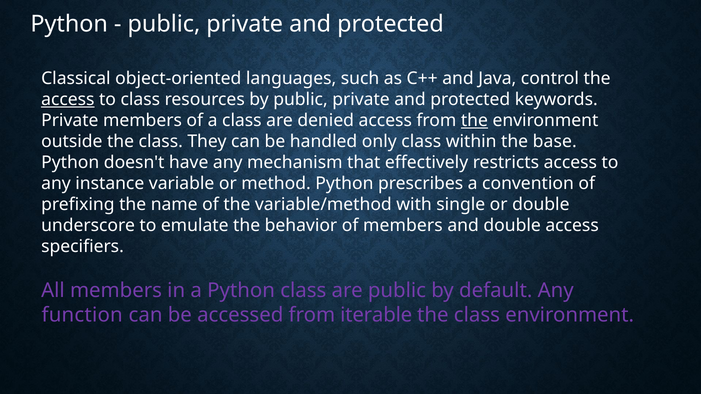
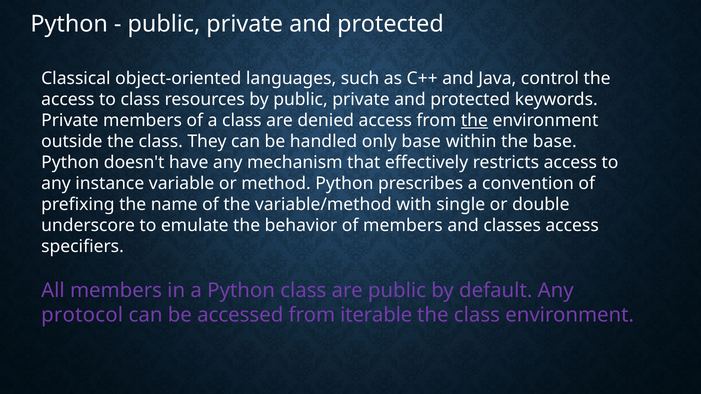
access at (68, 99) underline: present -> none
only class: class -> base
and double: double -> classes
function: function -> protocol
